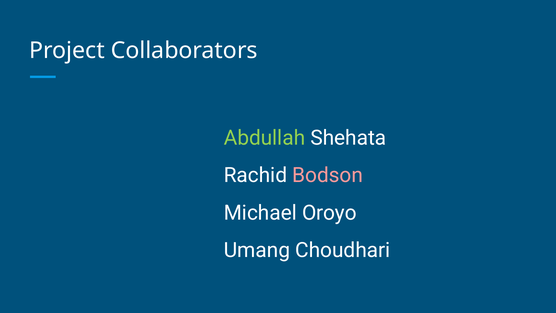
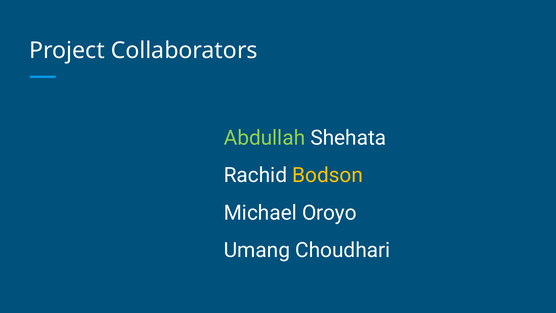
Bodson colour: pink -> yellow
